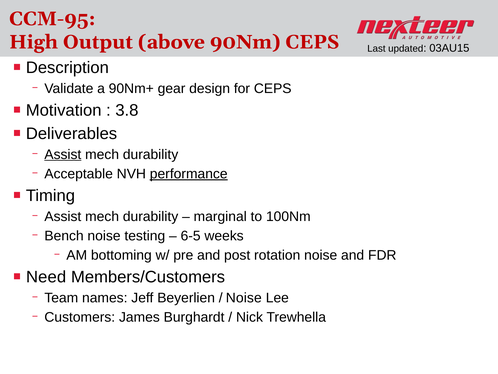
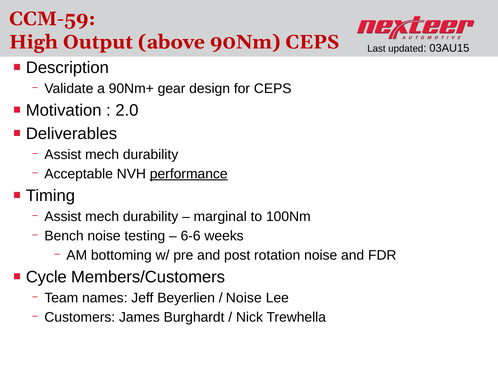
CCM-95: CCM-95 -> CCM-59
3.8: 3.8 -> 2.0
Assist at (63, 154) underline: present -> none
6-5: 6-5 -> 6-6
Need: Need -> Cycle
